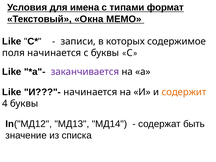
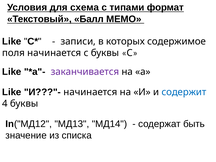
имена: имена -> схема
Окна: Окна -> Балл
содержит colour: orange -> blue
